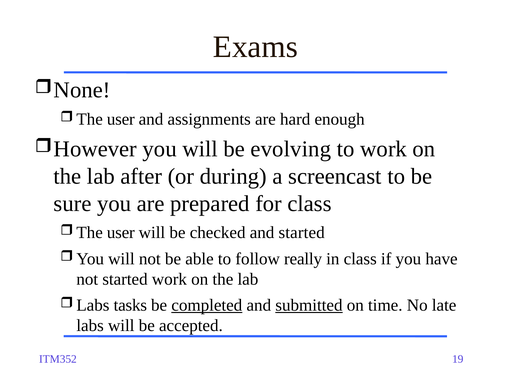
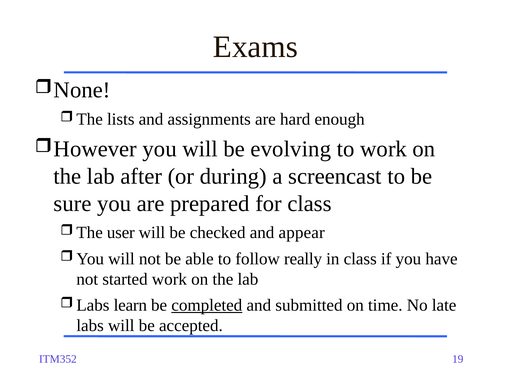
user at (121, 119): user -> lists
and started: started -> appear
tasks: tasks -> learn
submitted underline: present -> none
